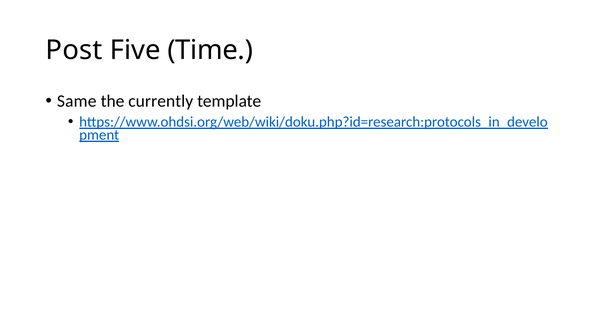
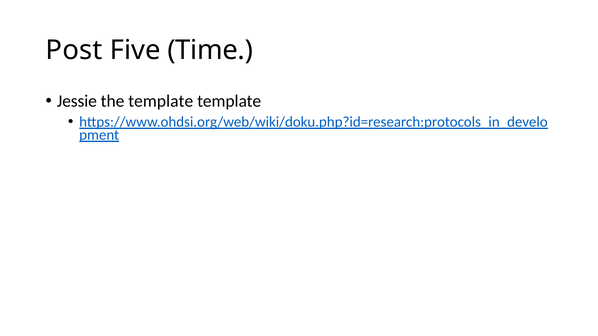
Same: Same -> Jessie
the currently: currently -> template
